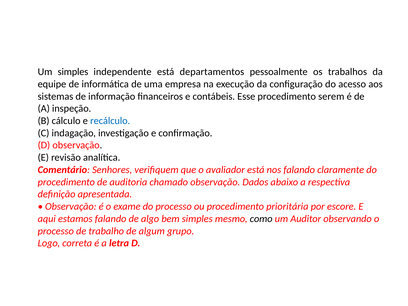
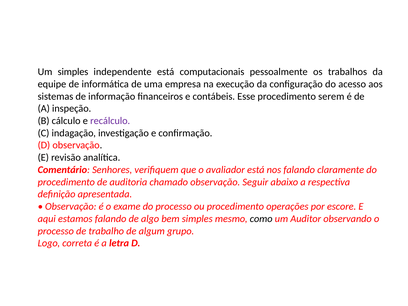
departamentos: departamentos -> computacionais
recálculo colour: blue -> purple
Dados: Dados -> Seguir
prioritária: prioritária -> operações
